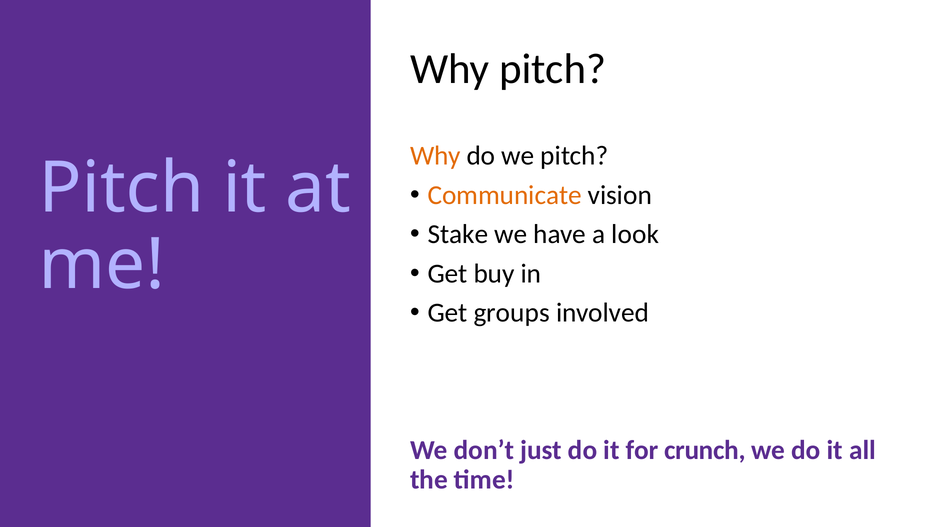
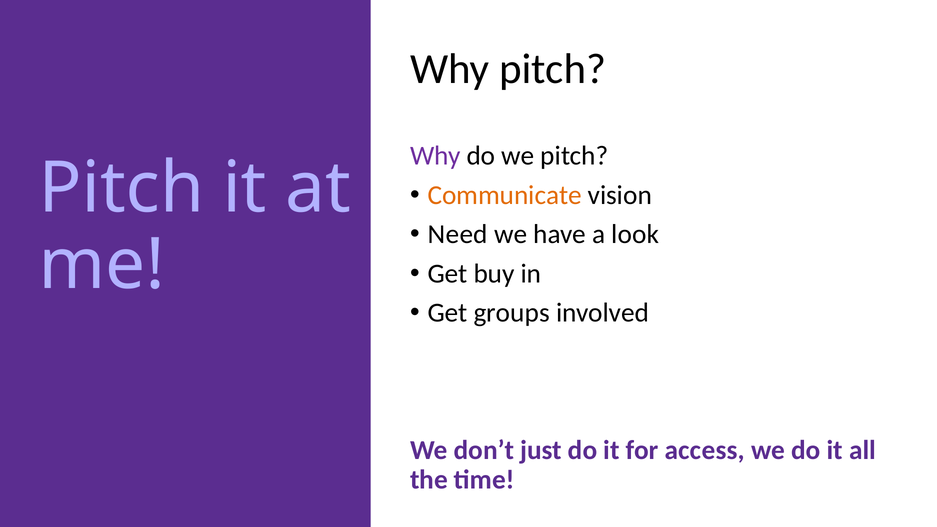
Why at (435, 156) colour: orange -> purple
Stake: Stake -> Need
crunch: crunch -> access
